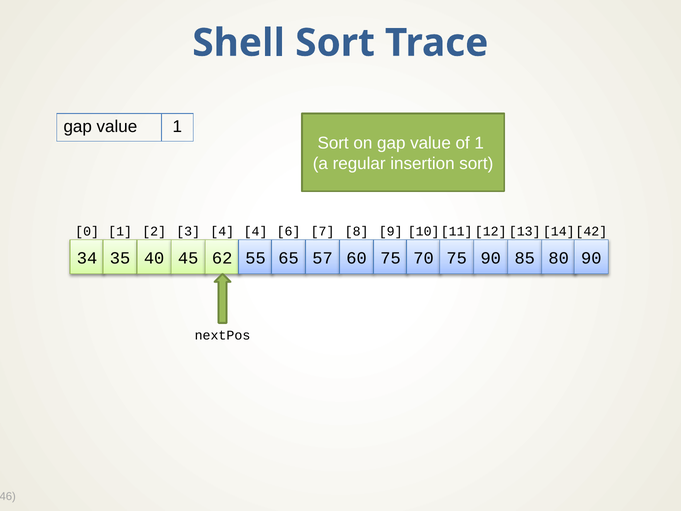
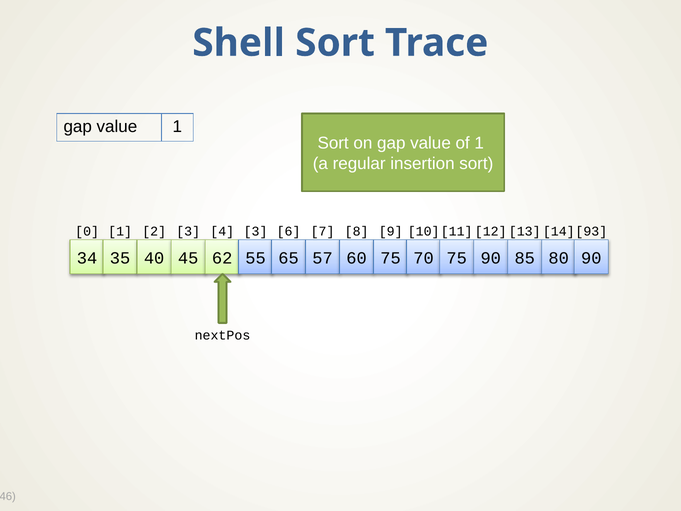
4 at (256, 231): 4 -> 3
42: 42 -> 93
